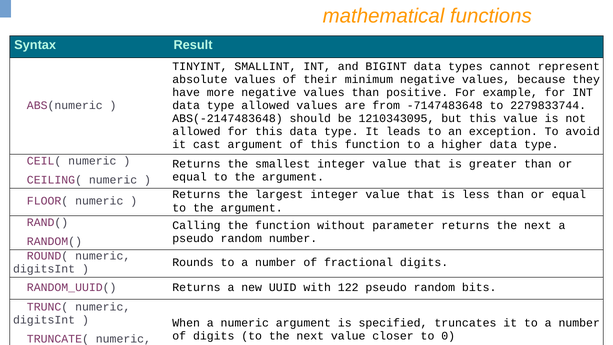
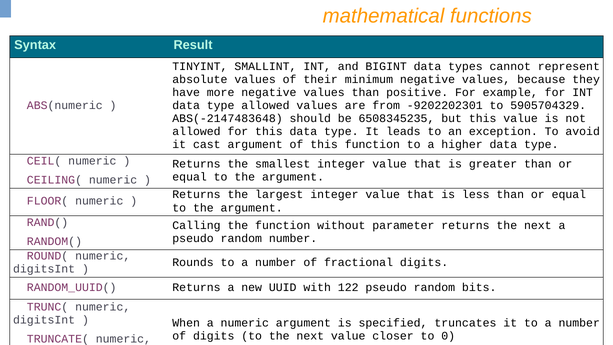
-7147483648: -7147483648 -> -9202202301
2279833744: 2279833744 -> 5905704329
1210343095: 1210343095 -> 6508345235
